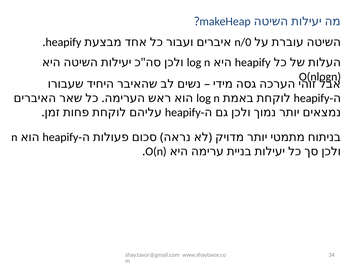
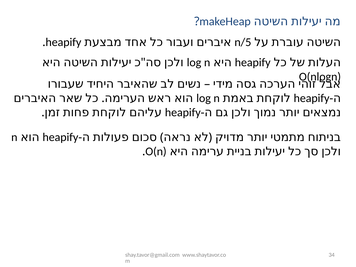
n/0: n/0 -> n/5
